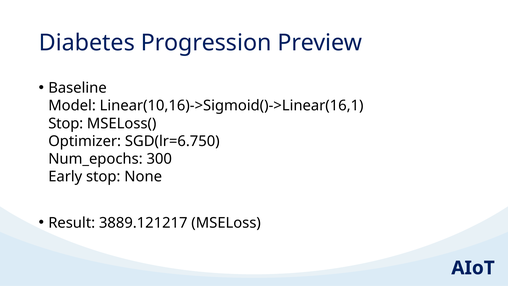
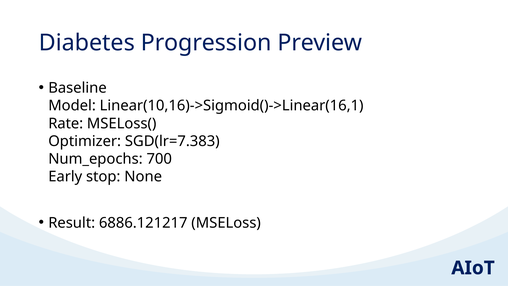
Stop at (66, 123): Stop -> Rate
SGD(lr=6.750: SGD(lr=6.750 -> SGD(lr=7.383
300: 300 -> 700
3889.121217: 3889.121217 -> 6886.121217
